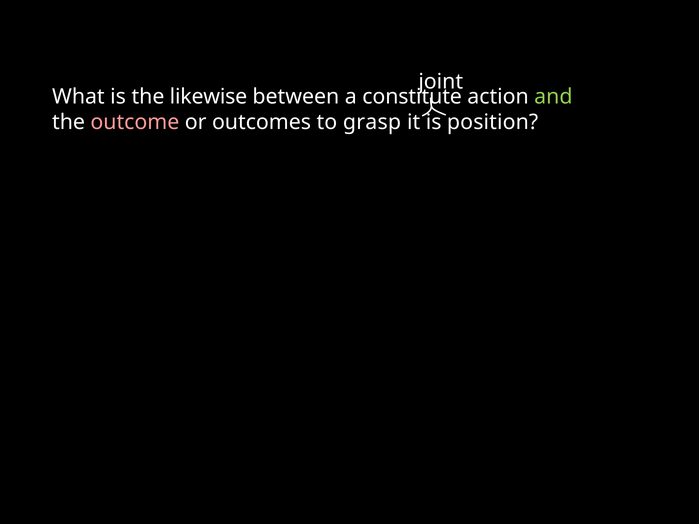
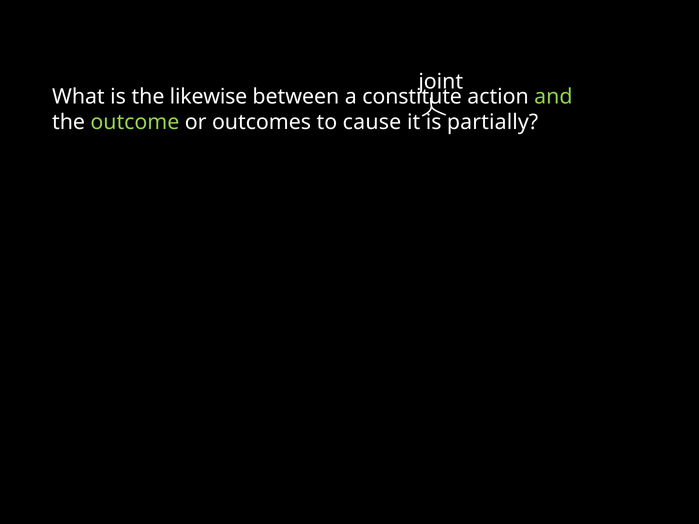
outcome colour: pink -> light green
grasp: grasp -> cause
position: position -> partially
